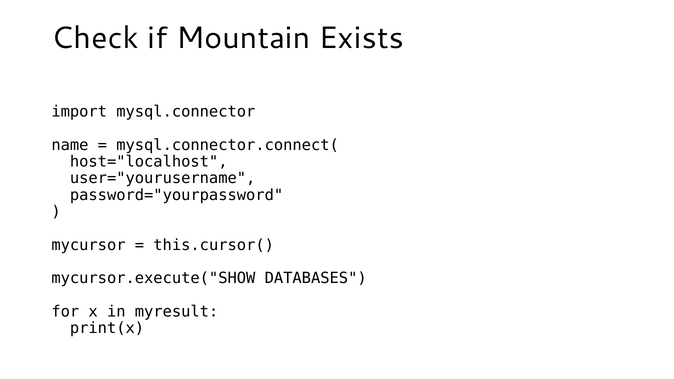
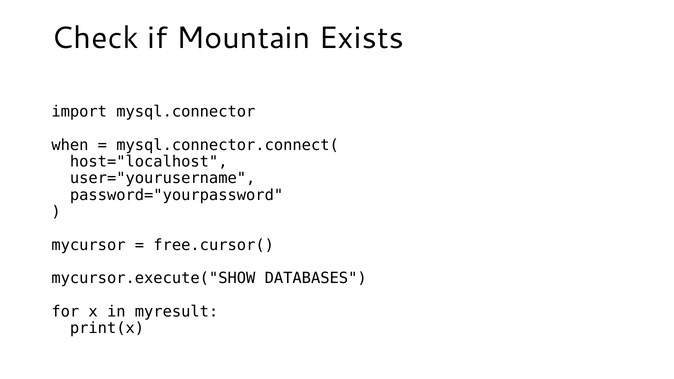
name: name -> when
this.cursor(: this.cursor( -> free.cursor(
